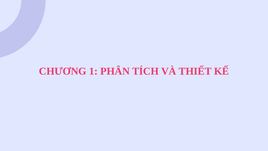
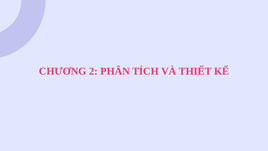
1: 1 -> 2
